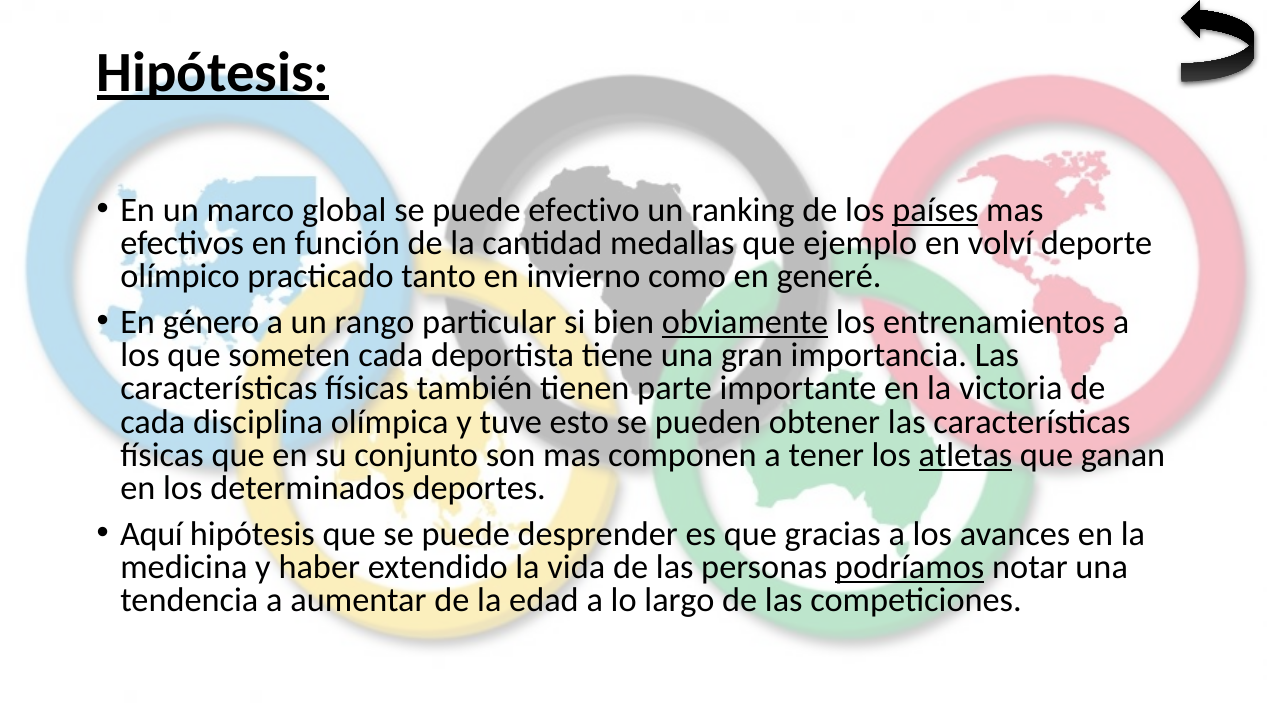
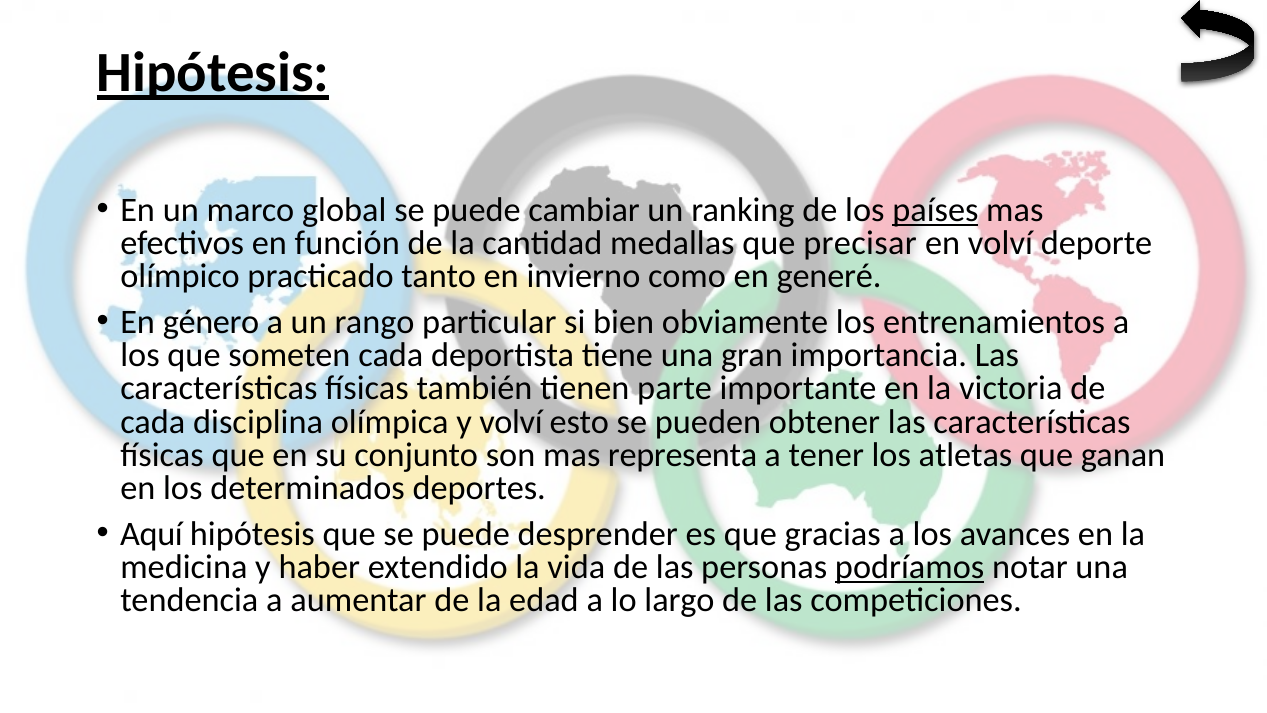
efectivo: efectivo -> cambiar
ejemplo: ejemplo -> precisar
obviamente underline: present -> none
y tuve: tuve -> volví
componen: componen -> representa
atletas underline: present -> none
